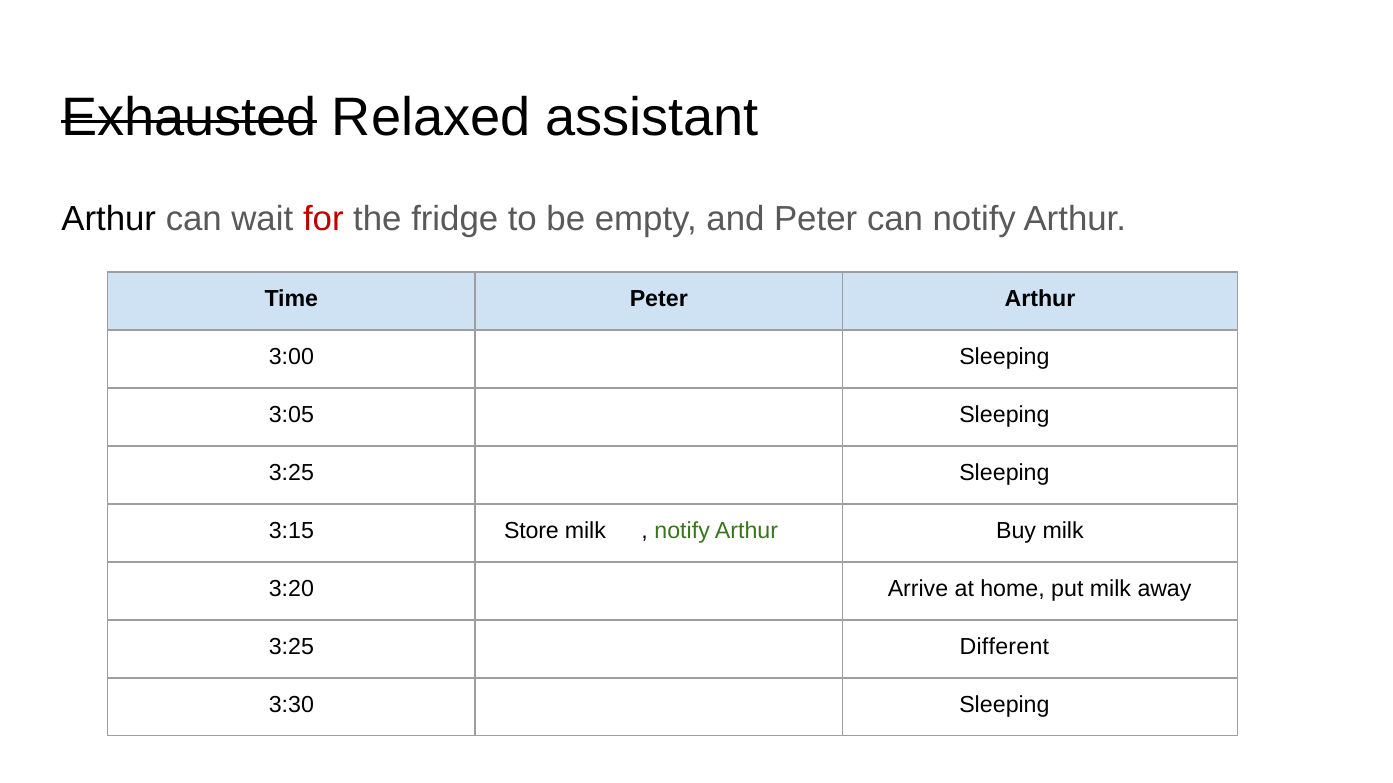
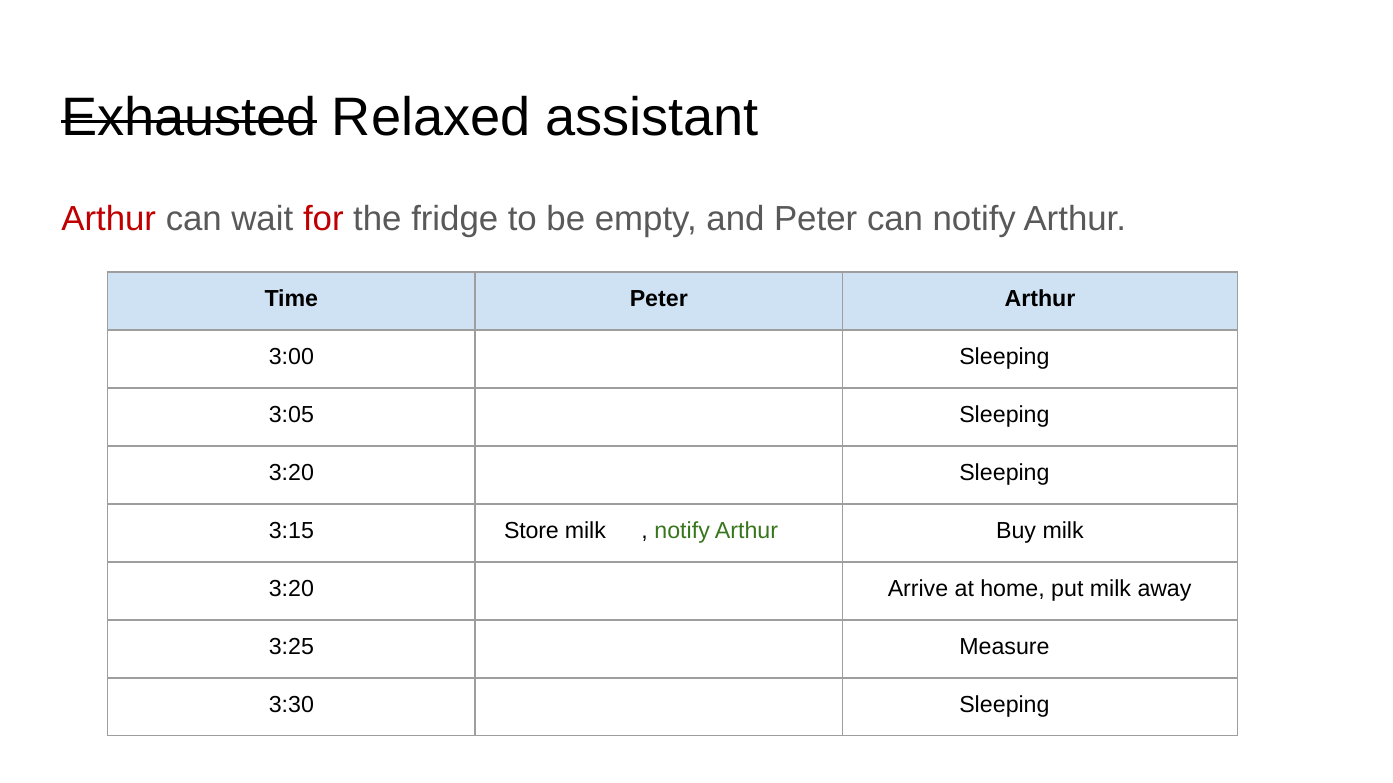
Arthur at (109, 219) colour: black -> red
3:25 at (291, 474): 3:25 -> 3:20
Different: Different -> Measure
